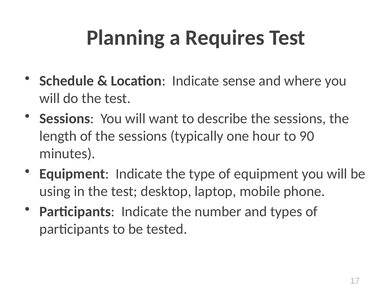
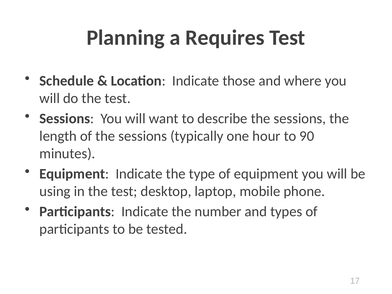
sense: sense -> those
